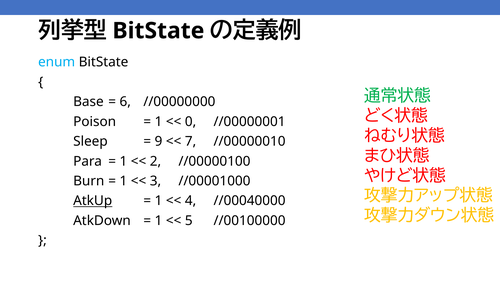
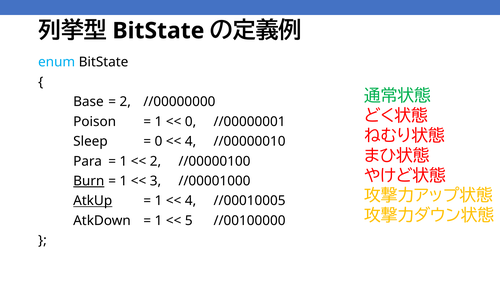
6 at (125, 102): 6 -> 2
9 at (158, 142): 9 -> 0
7 at (191, 142): 7 -> 4
Burn underline: none -> present
//00040000: //00040000 -> //00010005
